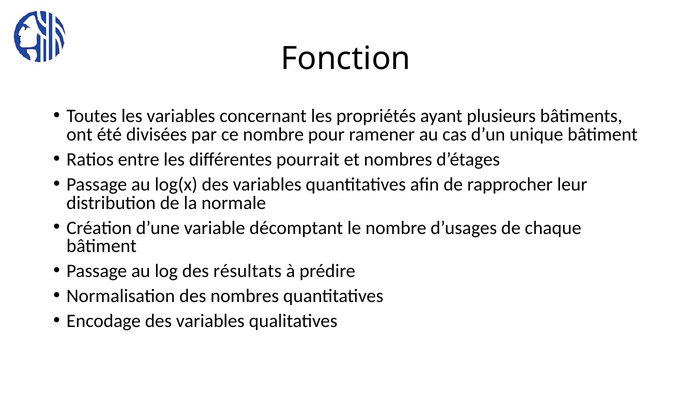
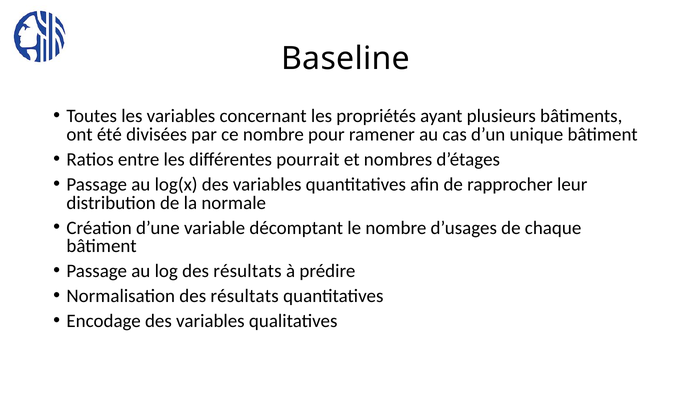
Fonction: Fonction -> Baseline
Normalisation des nombres: nombres -> résultats
